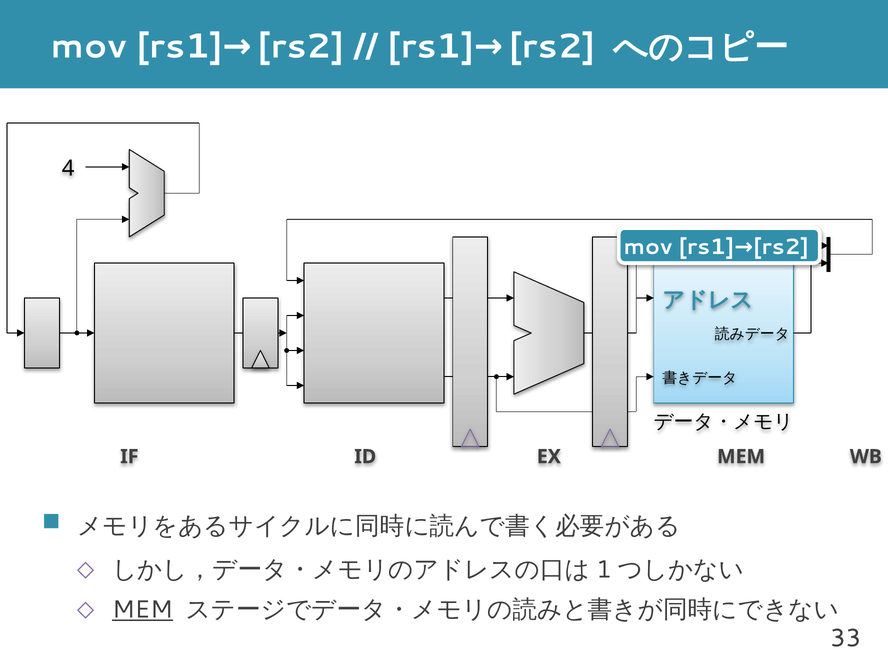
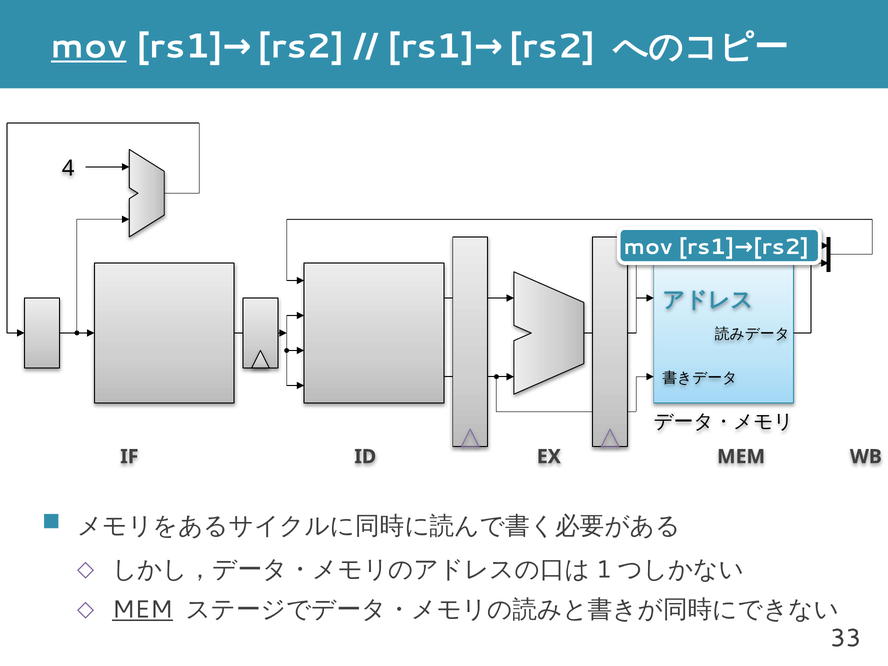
mov at (89, 47) underline: none -> present
